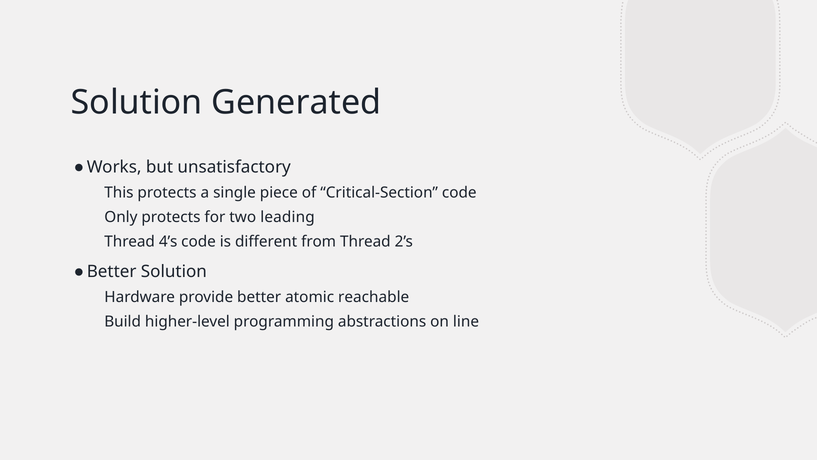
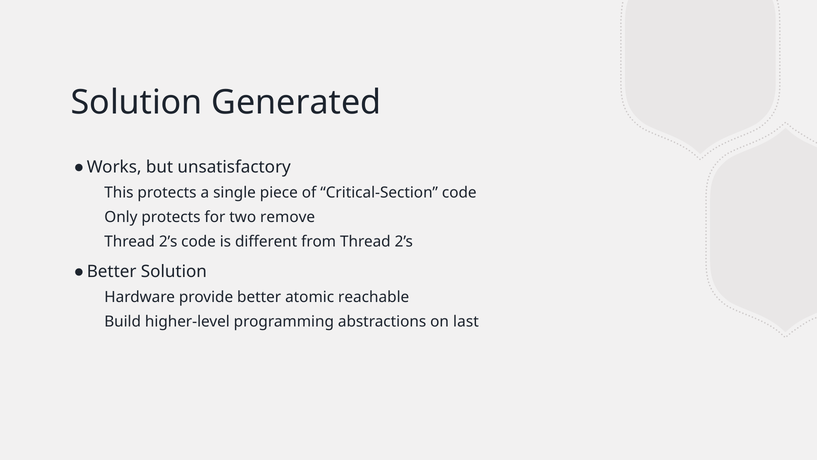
leading: leading -> remove
4’s at (168, 241): 4’s -> 2’s
line: line -> last
